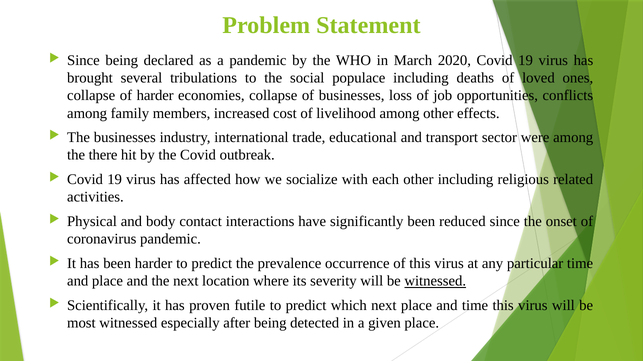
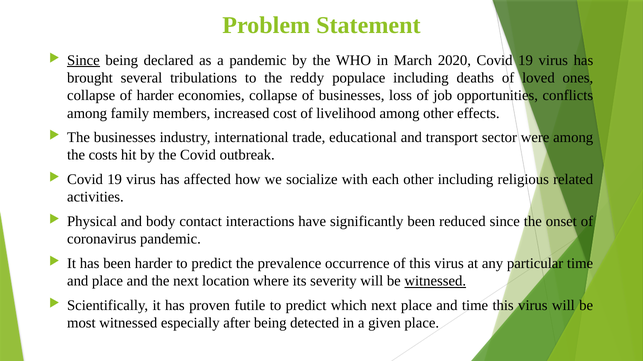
Since at (83, 60) underline: none -> present
social: social -> reddy
there: there -> costs
